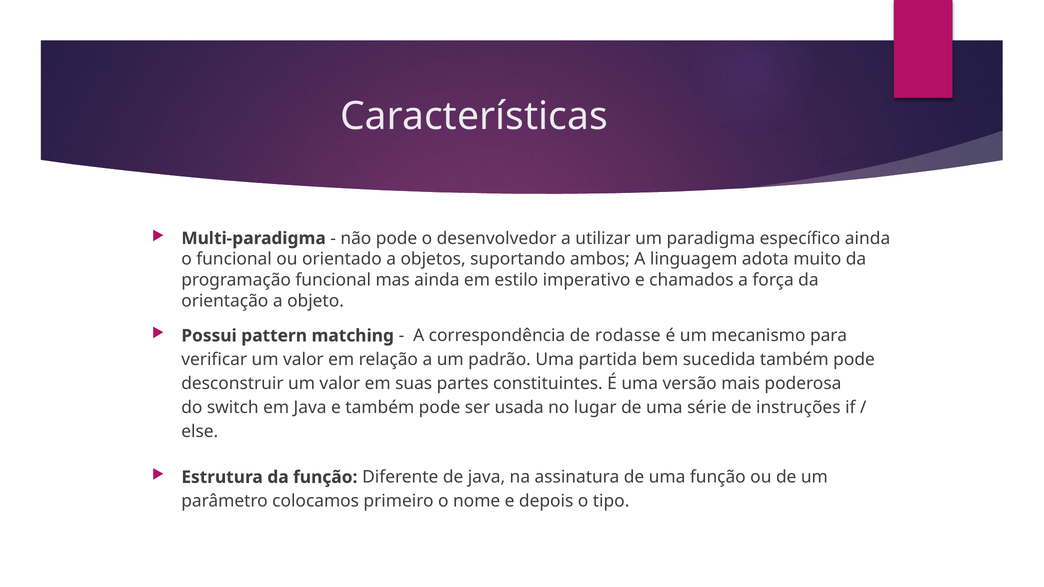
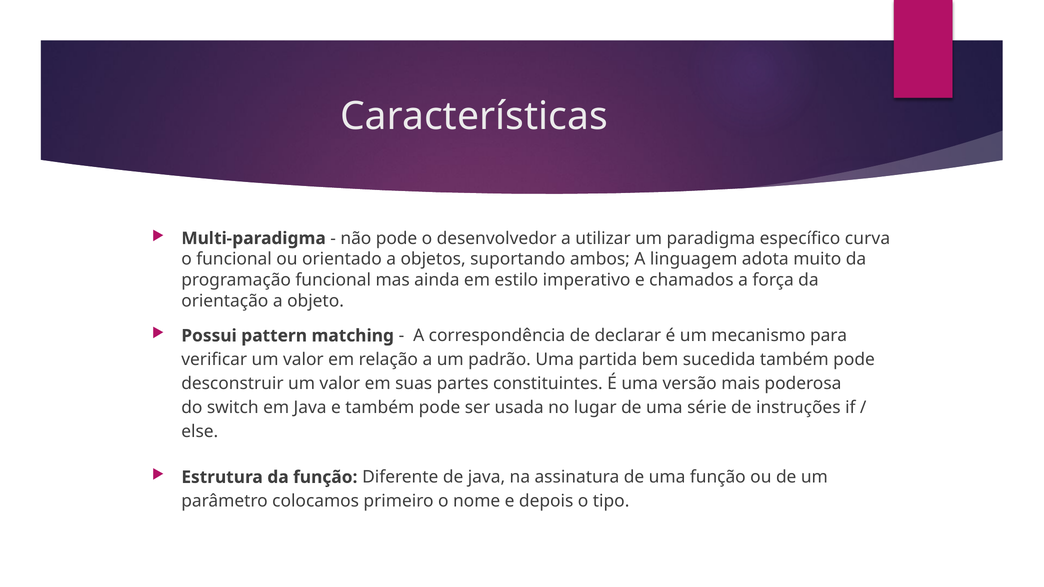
específico ainda: ainda -> curva
rodasse: rodasse -> declarar
